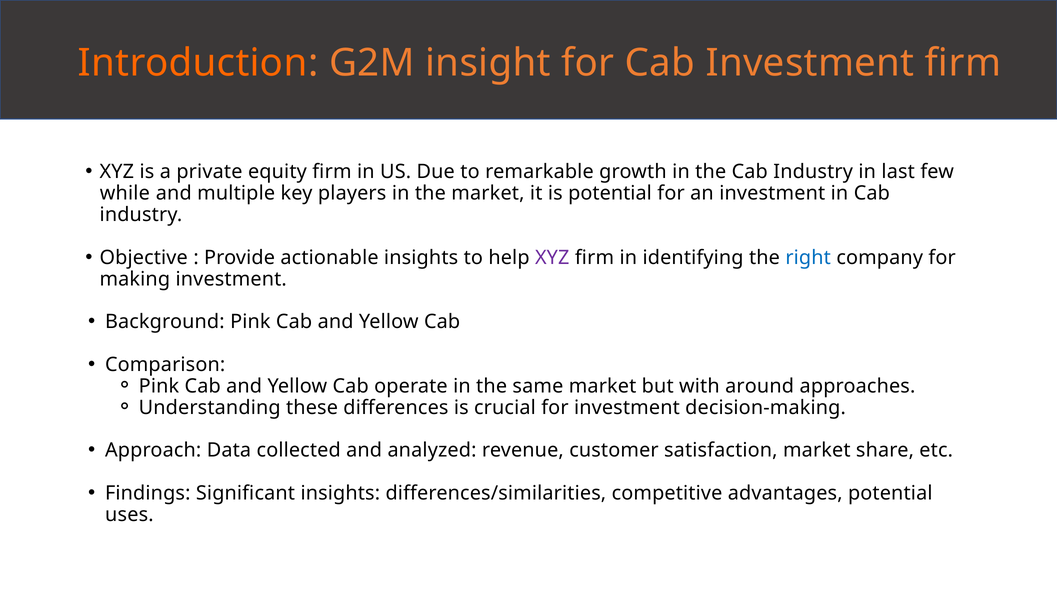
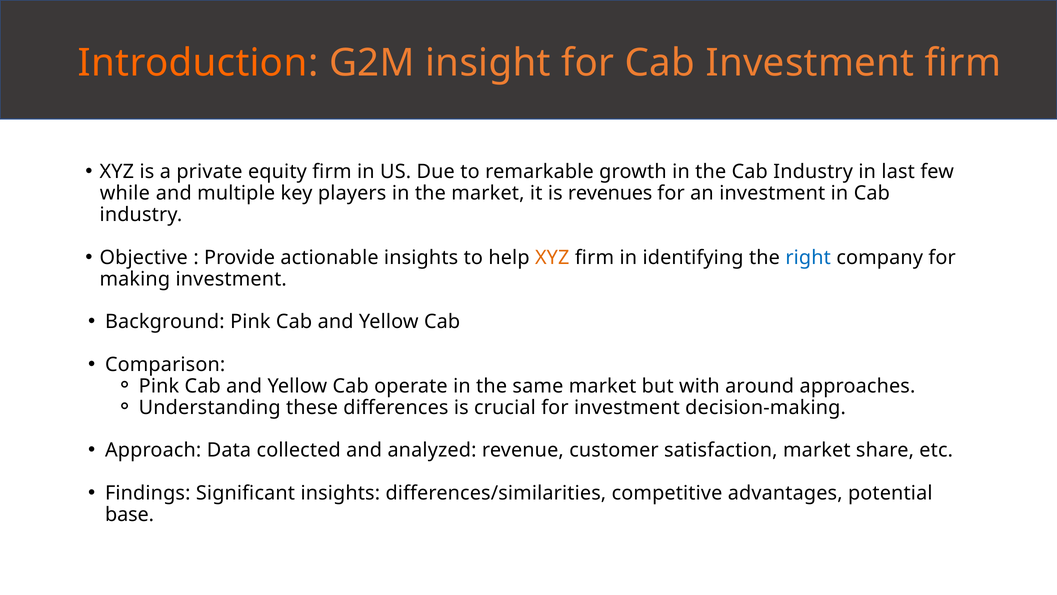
is potential: potential -> revenues
XYZ at (552, 257) colour: purple -> orange
uses: uses -> base
